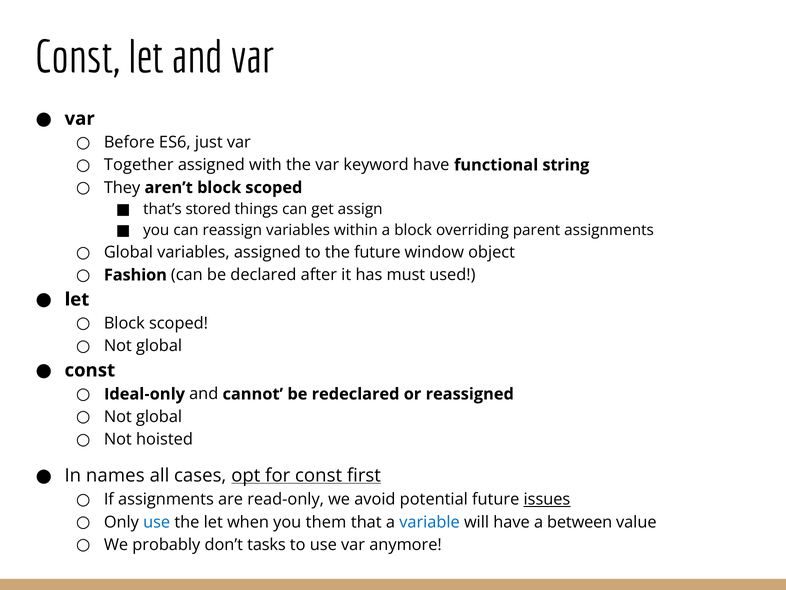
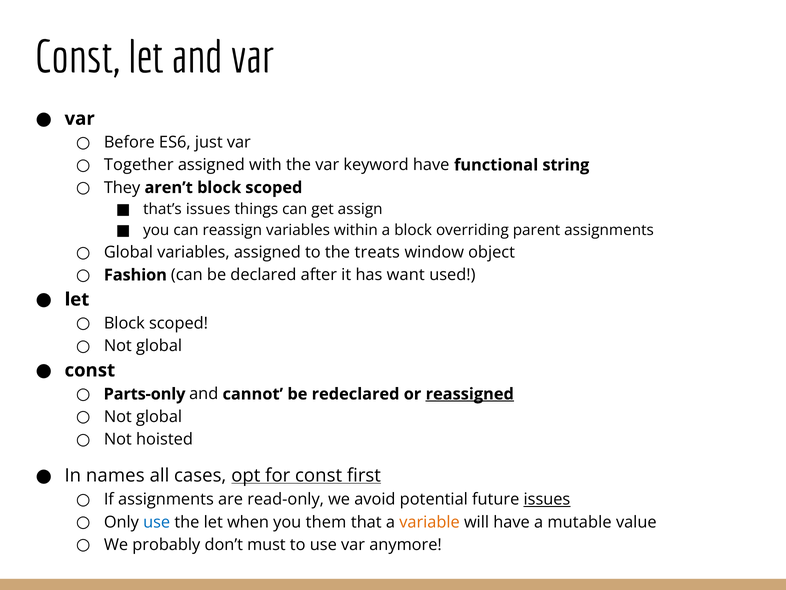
that’s stored: stored -> issues
the future: future -> treats
must: must -> want
Ideal-only: Ideal-only -> Parts-only
reassigned underline: none -> present
variable colour: blue -> orange
between: between -> mutable
tasks: tasks -> must
